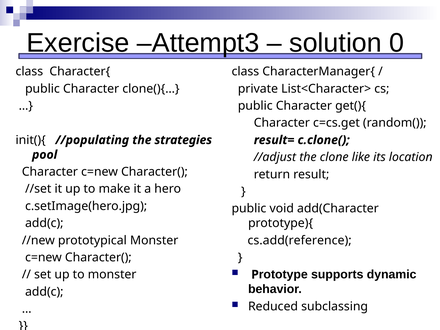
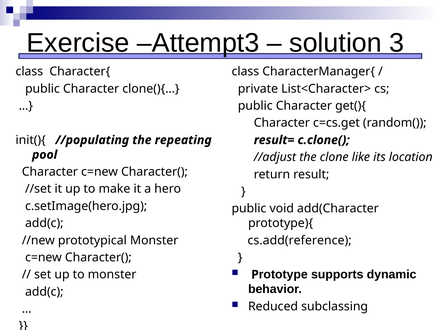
0: 0 -> 3
strategies: strategies -> repeating
